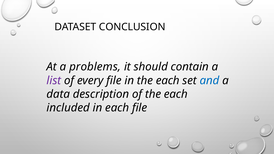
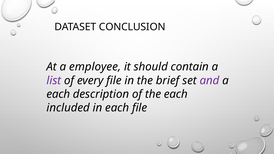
problems: problems -> employee
in the each: each -> brief
and colour: blue -> purple
data at (58, 94): data -> each
